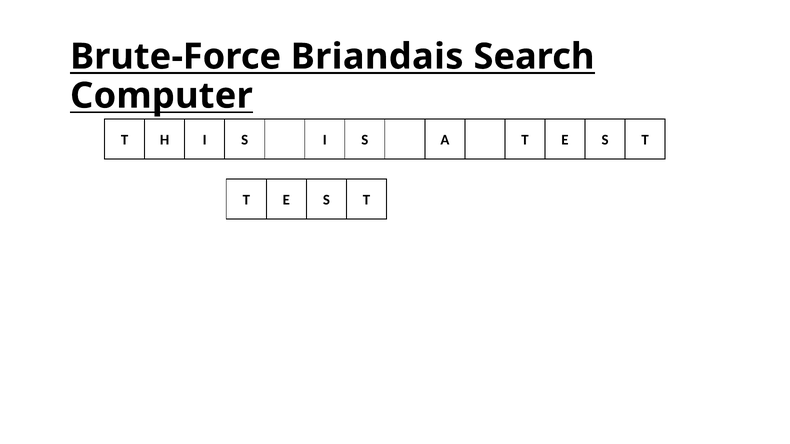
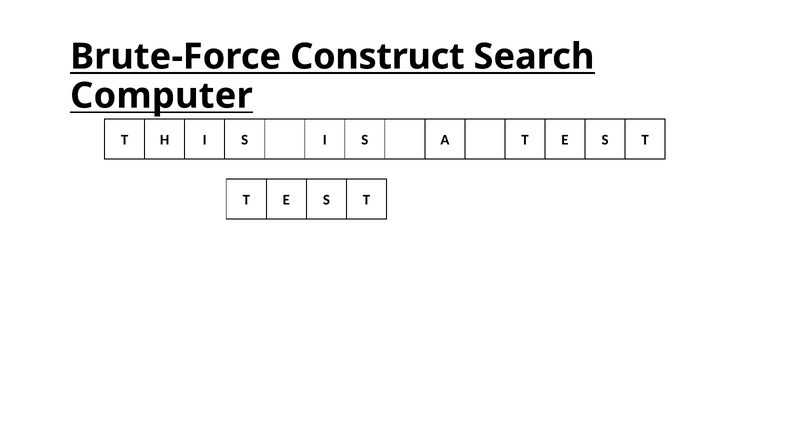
Briandais: Briandais -> Construct
